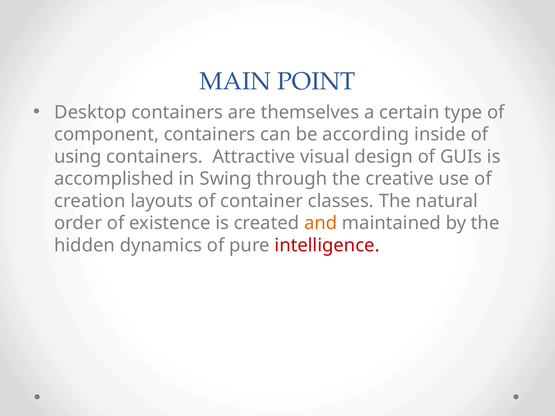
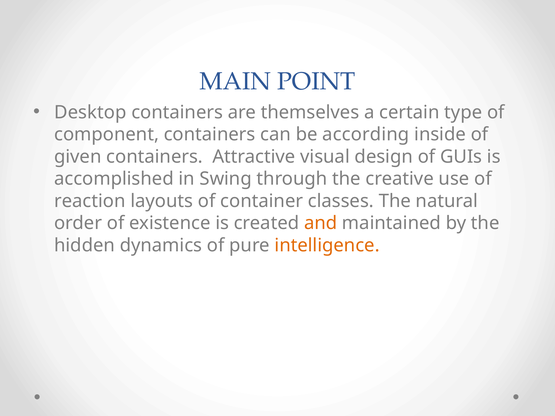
using: using -> given
creation: creation -> reaction
intelligence colour: red -> orange
